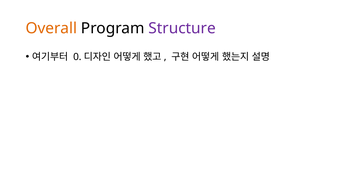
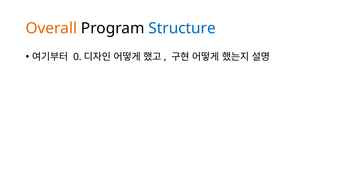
Structure colour: purple -> blue
